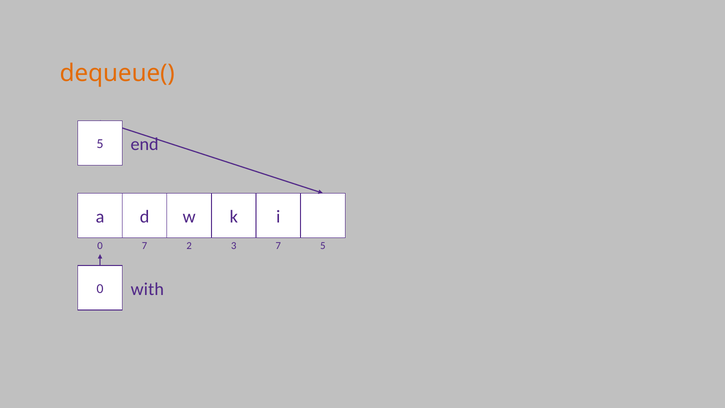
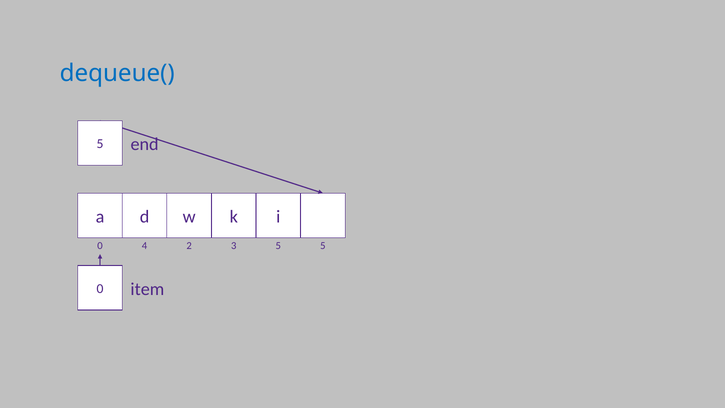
dequeue( colour: orange -> blue
0 7: 7 -> 4
3 7: 7 -> 5
with: with -> item
